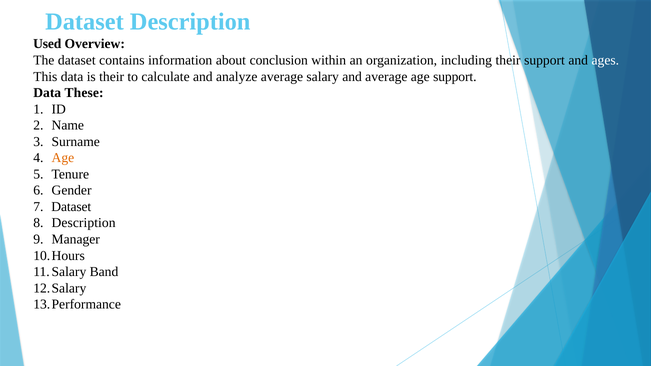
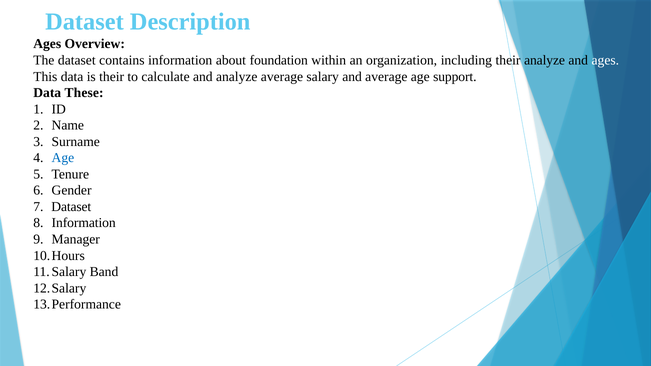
Used at (47, 44): Used -> Ages
conclusion: conclusion -> foundation
their support: support -> analyze
Age at (63, 158) colour: orange -> blue
Description at (84, 223): Description -> Information
